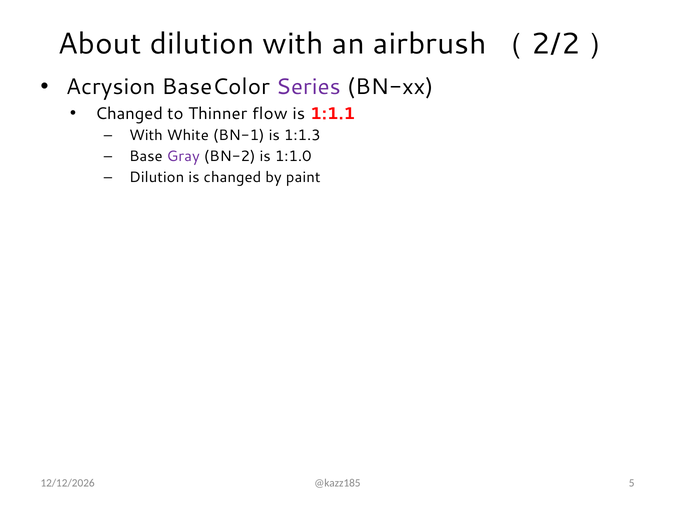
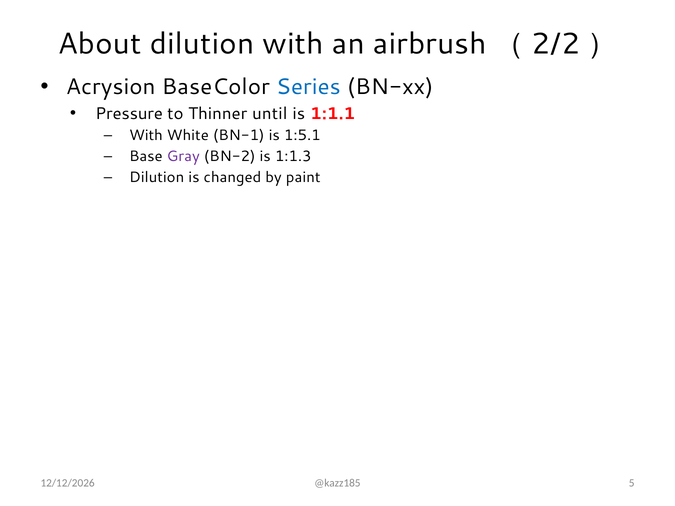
Series colour: purple -> blue
Changed at (129, 114): Changed -> Pressure
flow: flow -> until
1:1.3: 1:1.3 -> 1:5.1
1:1.0: 1:1.0 -> 1:1.3
